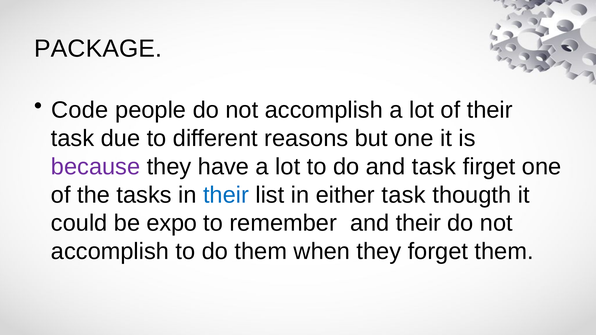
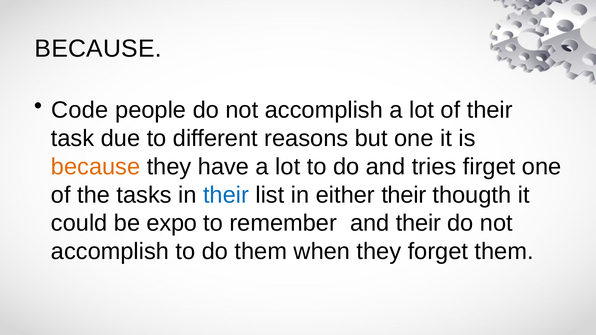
PACKAGE at (98, 49): PACKAGE -> BECAUSE
because at (96, 167) colour: purple -> orange
and task: task -> tries
either task: task -> their
